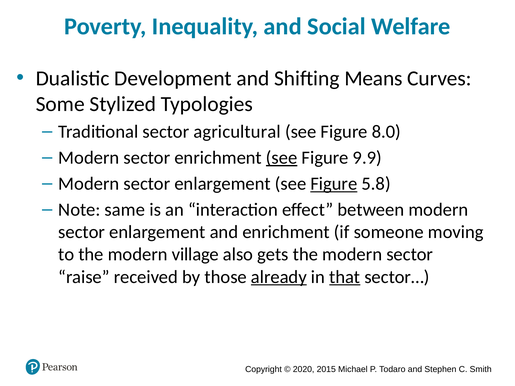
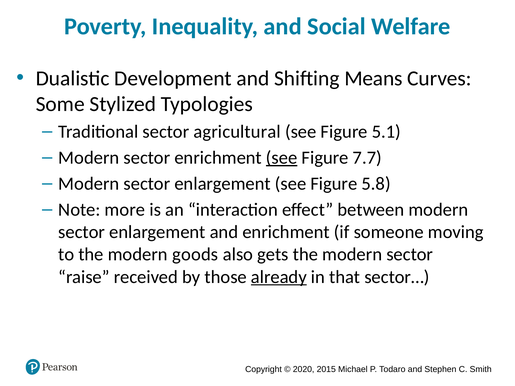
8.0: 8.0 -> 5.1
9.9: 9.9 -> 7.7
Figure at (334, 184) underline: present -> none
same: same -> more
village: village -> goods
that underline: present -> none
